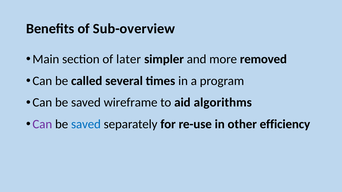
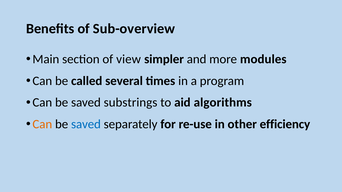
later: later -> view
removed: removed -> modules
wireframe: wireframe -> substrings
Can at (42, 124) colour: purple -> orange
